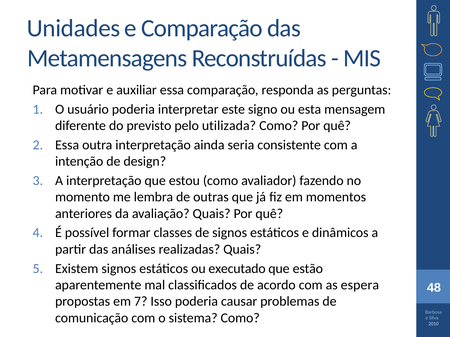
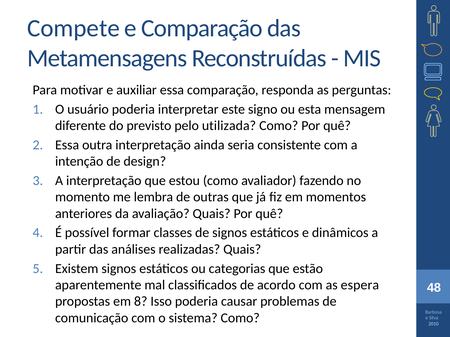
Unidades: Unidades -> Compete
executado: executado -> categorias
7: 7 -> 8
